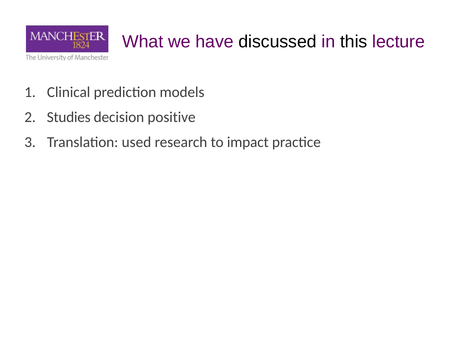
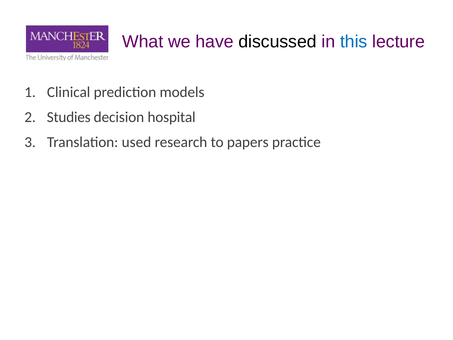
this colour: black -> blue
positive: positive -> hospital
impact: impact -> papers
